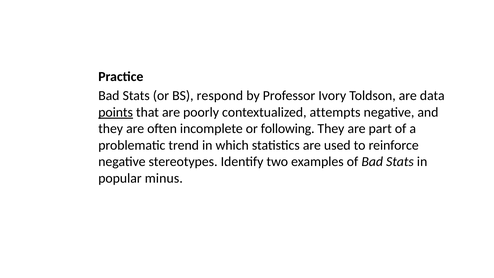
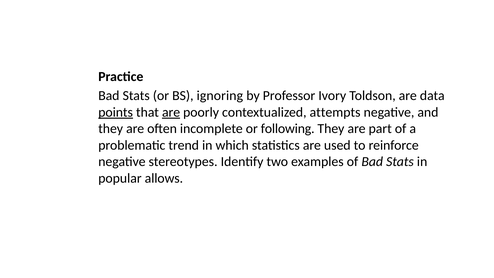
respond: respond -> ignoring
are at (171, 112) underline: none -> present
minus: minus -> allows
